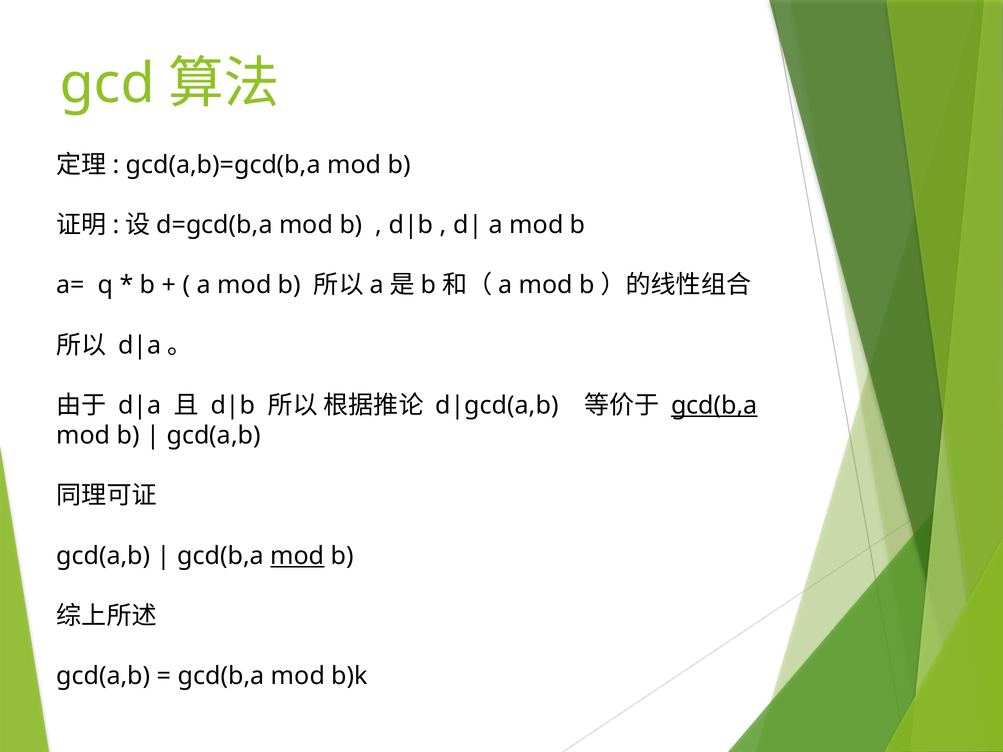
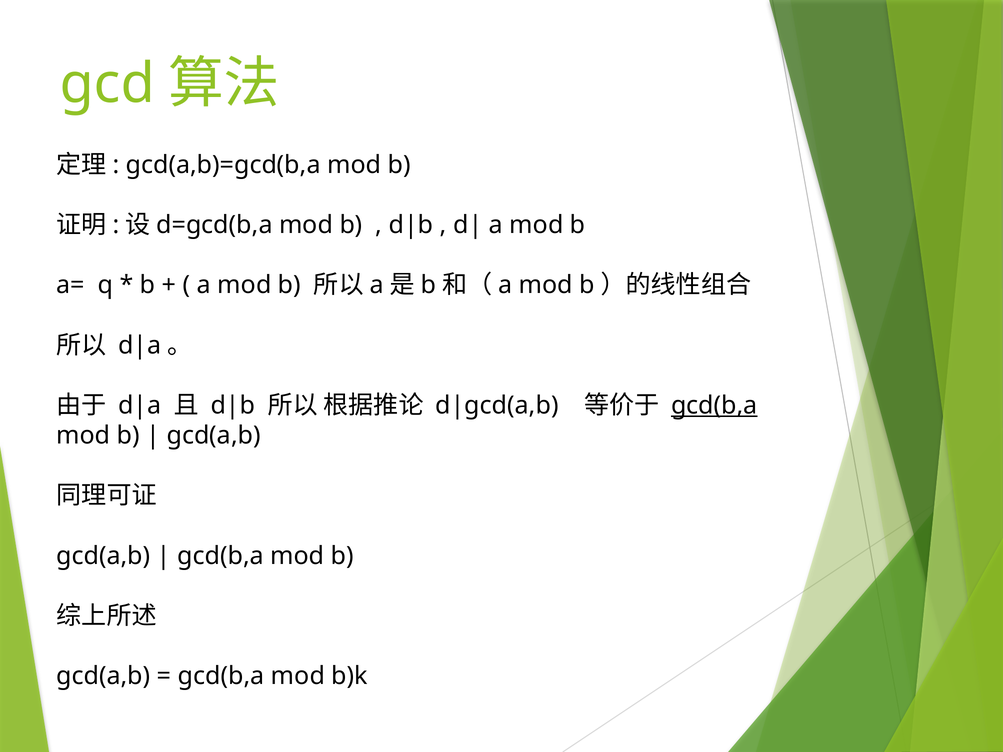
mod at (297, 556) underline: present -> none
